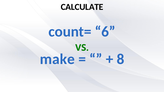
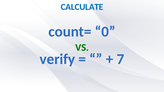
CALCULATE colour: black -> blue
6: 6 -> 0
make: make -> verify
8: 8 -> 7
